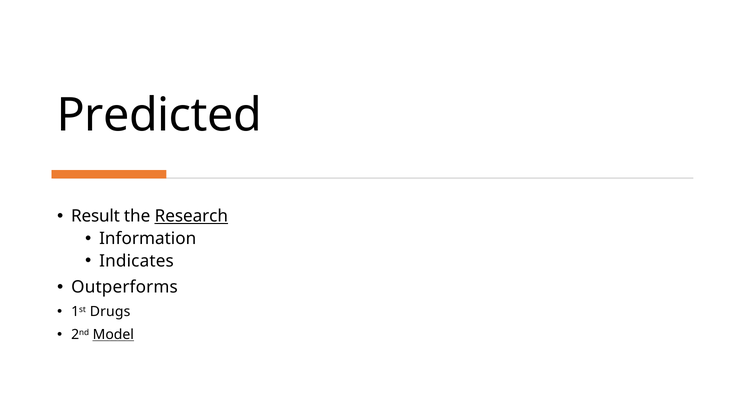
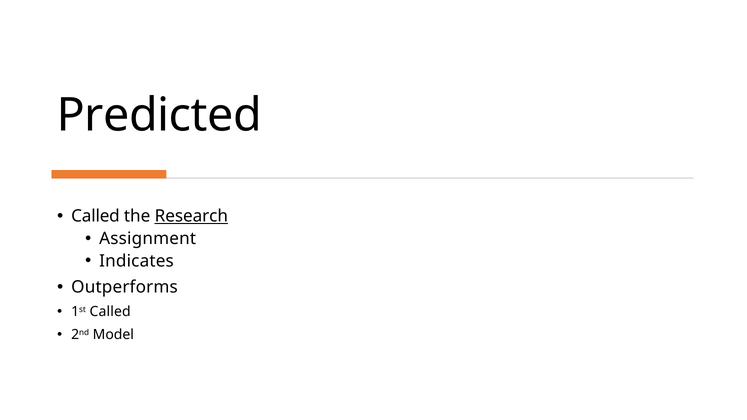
Result at (95, 216): Result -> Called
Information: Information -> Assignment
1st Drugs: Drugs -> Called
Model underline: present -> none
